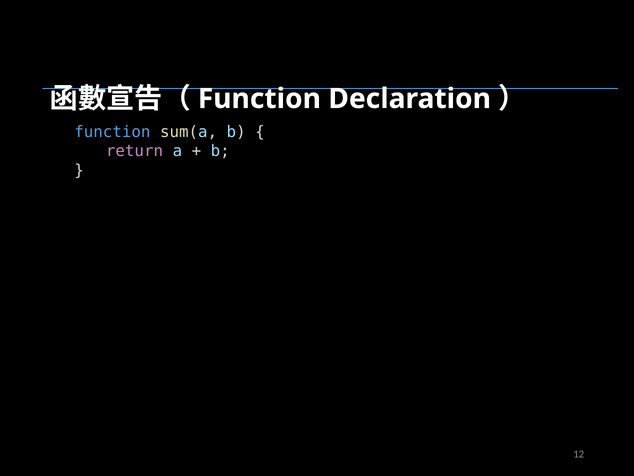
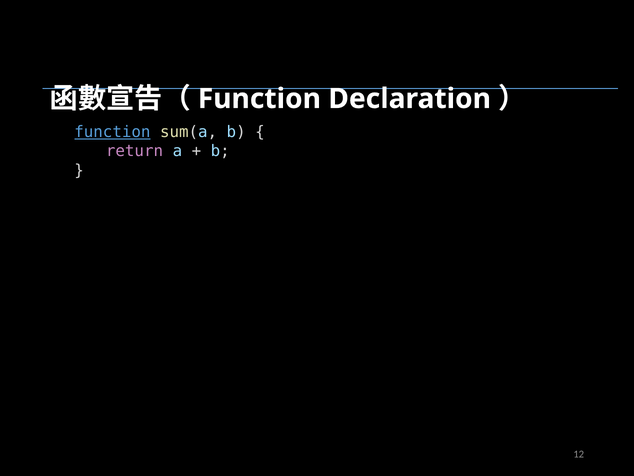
function at (112, 132) underline: none -> present
